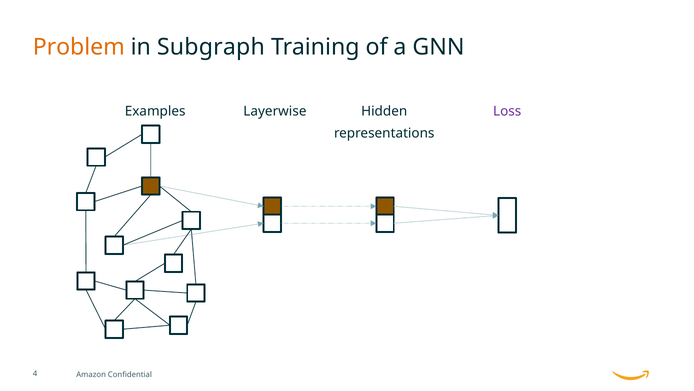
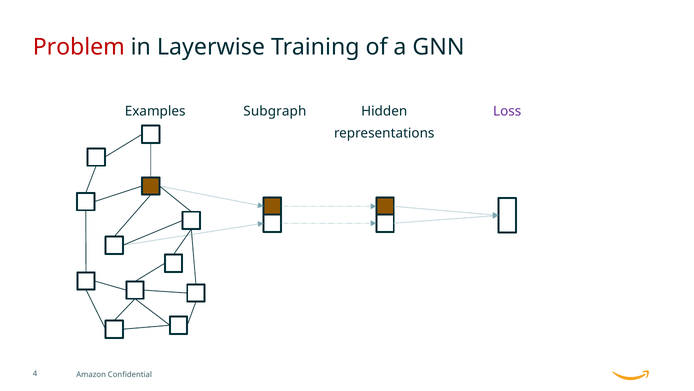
Problem colour: orange -> red
Subgraph: Subgraph -> Layerwise
Layerwise: Layerwise -> Subgraph
